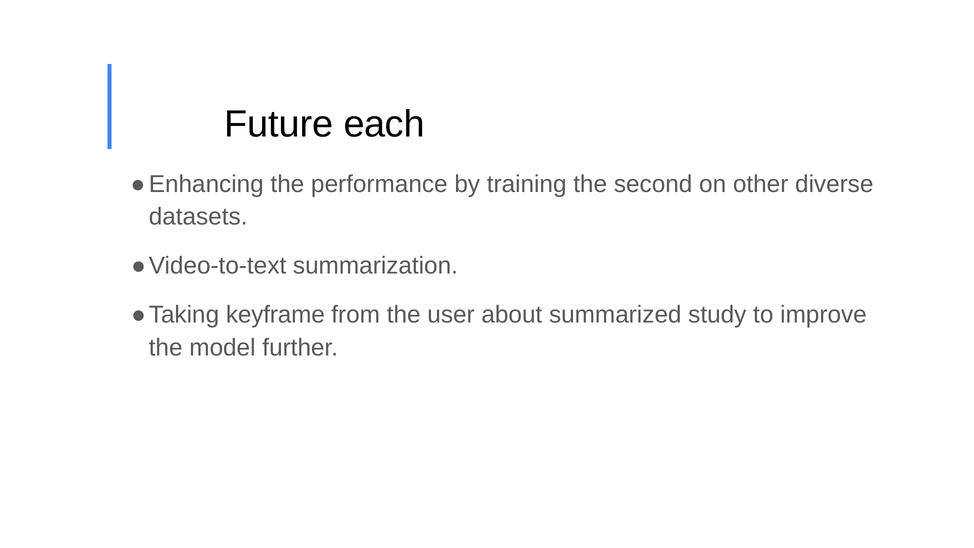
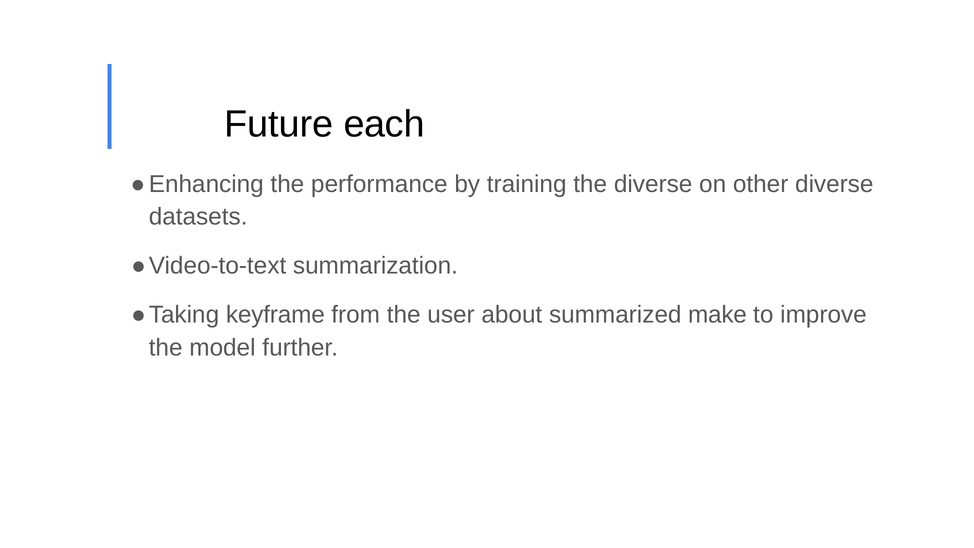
the second: second -> diverse
study: study -> make
